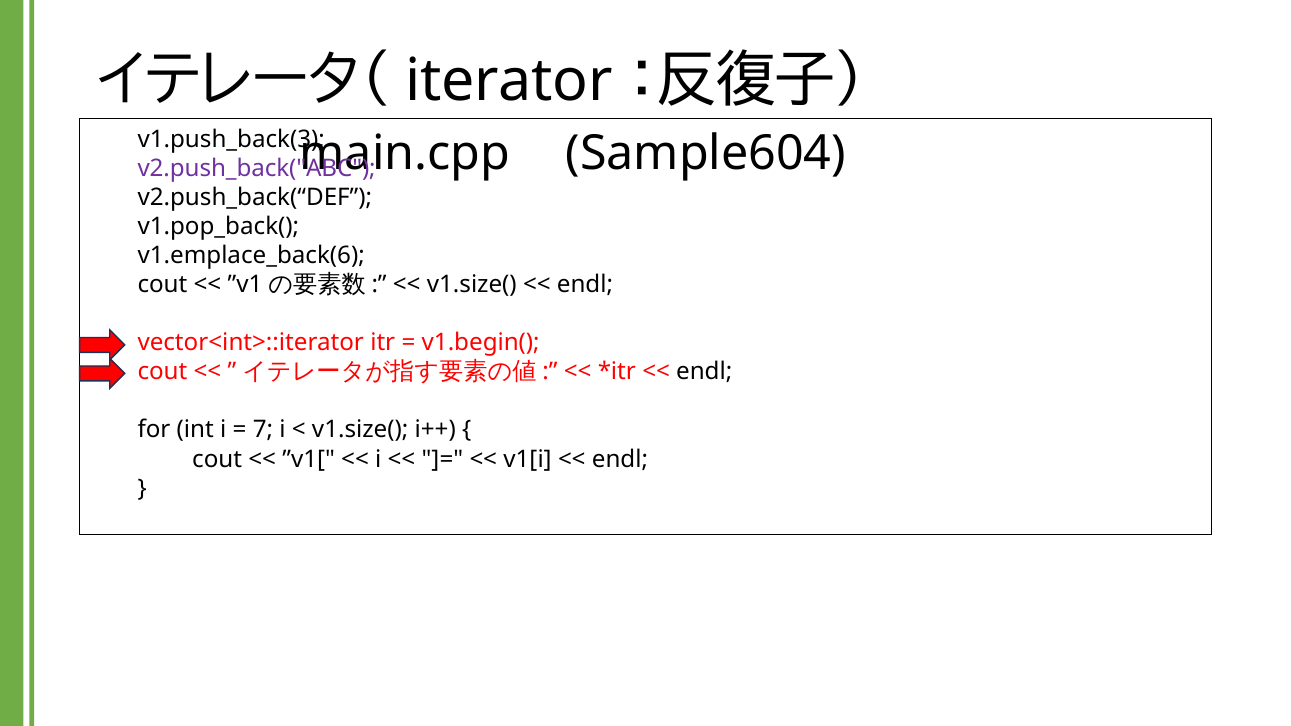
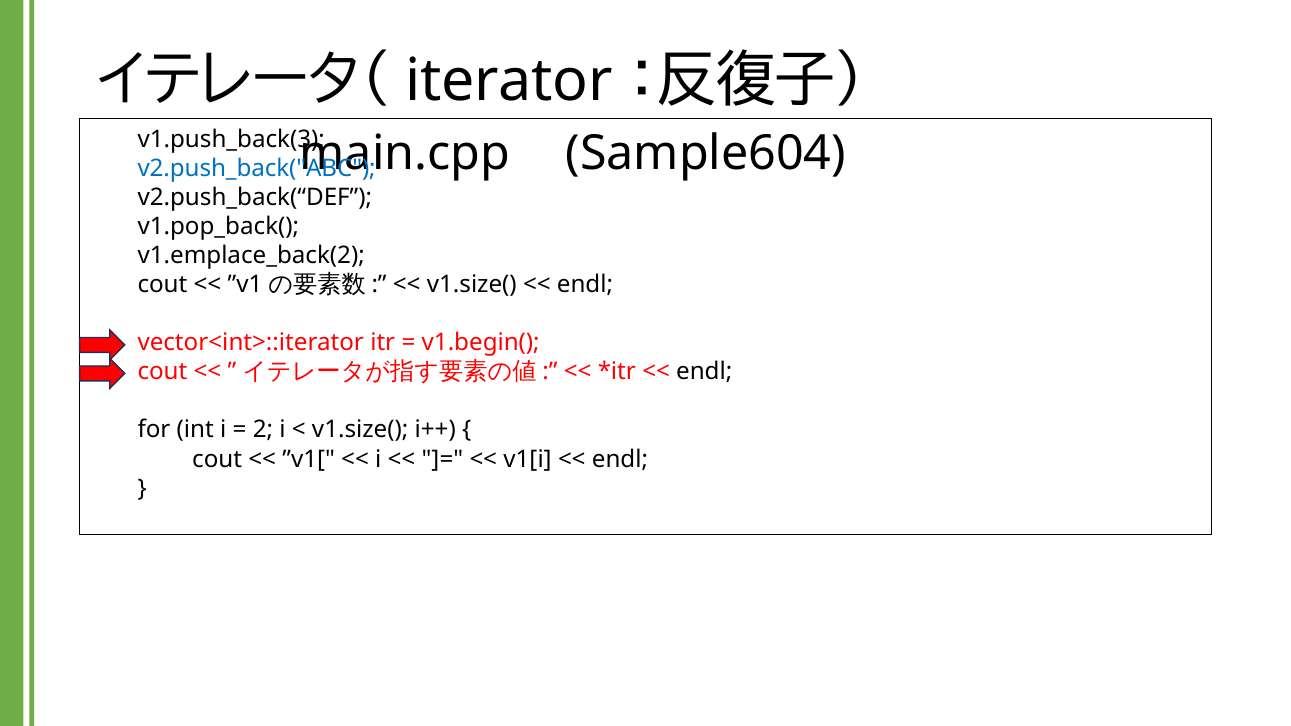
v2.push_back("ABC colour: purple -> blue
v1.emplace_back(6: v1.emplace_back(6 -> v1.emplace_back(2
7: 7 -> 2
